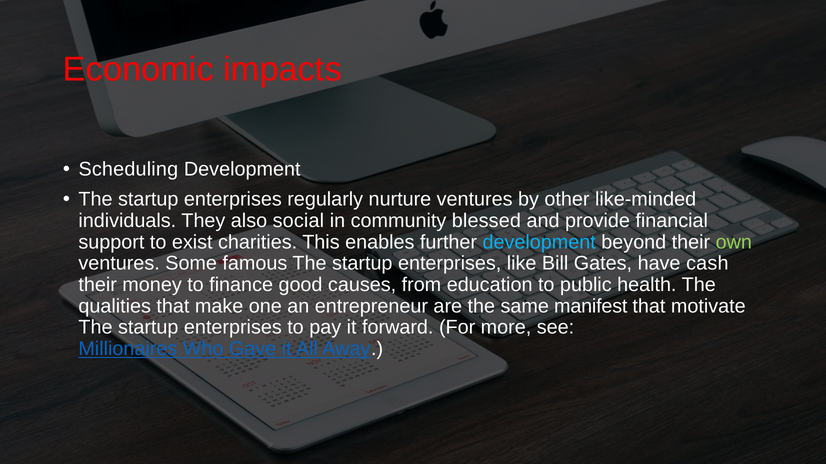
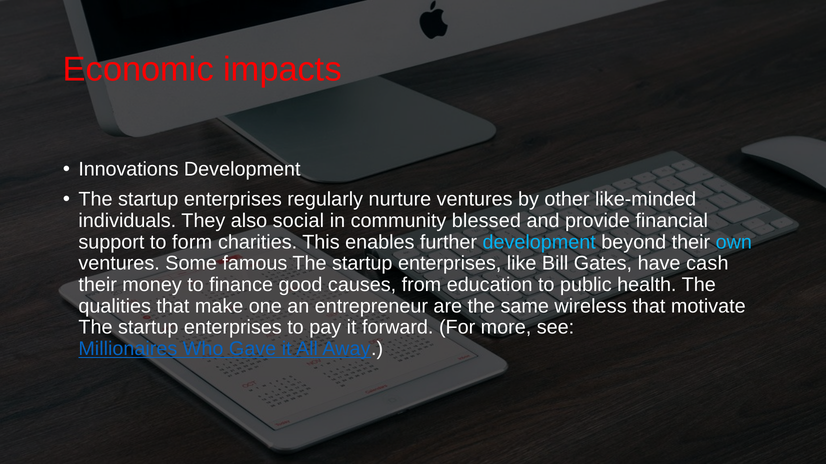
Scheduling: Scheduling -> Innovations
exist: exist -> form
own colour: light green -> light blue
manifest: manifest -> wireless
